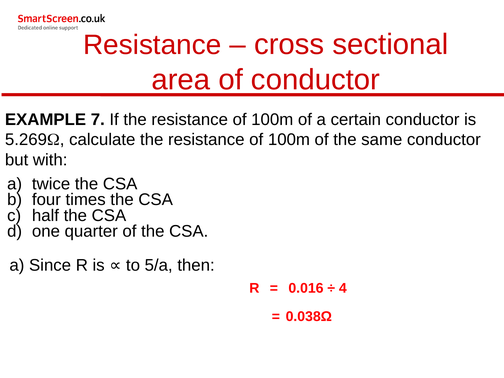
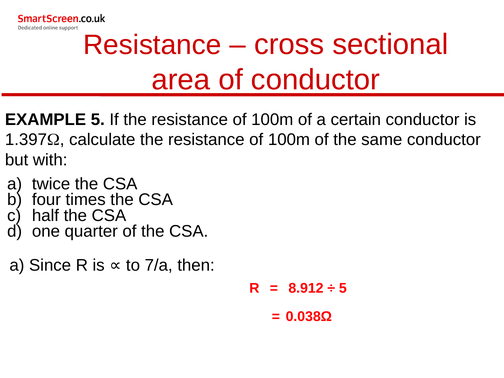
EXAMPLE 7: 7 -> 5
5.269: 5.269 -> 1.397
5/a: 5/a -> 7/a
0.016: 0.016 -> 8.912
4 at (343, 288): 4 -> 5
